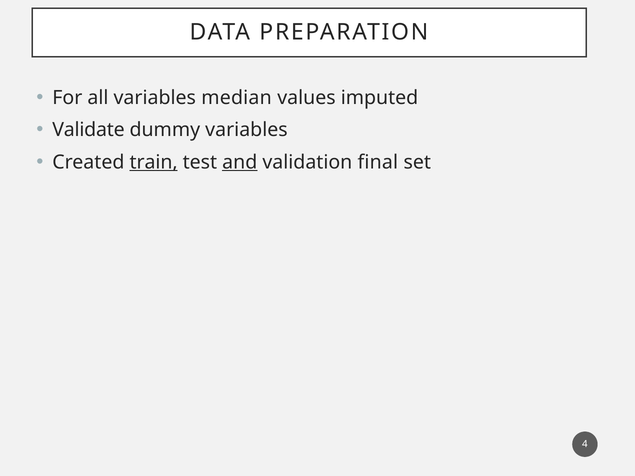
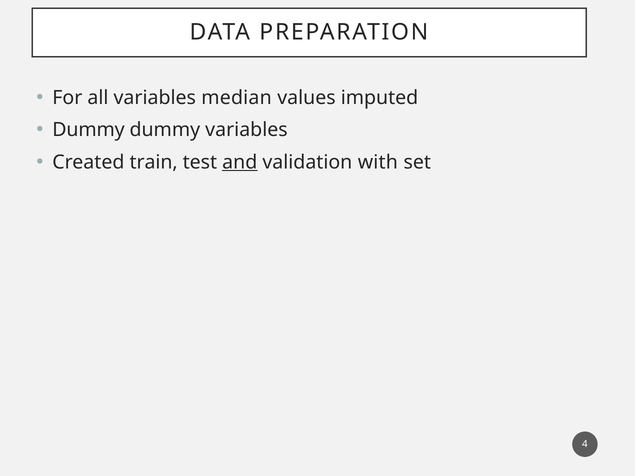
Validate at (88, 130): Validate -> Dummy
train underline: present -> none
final: final -> with
